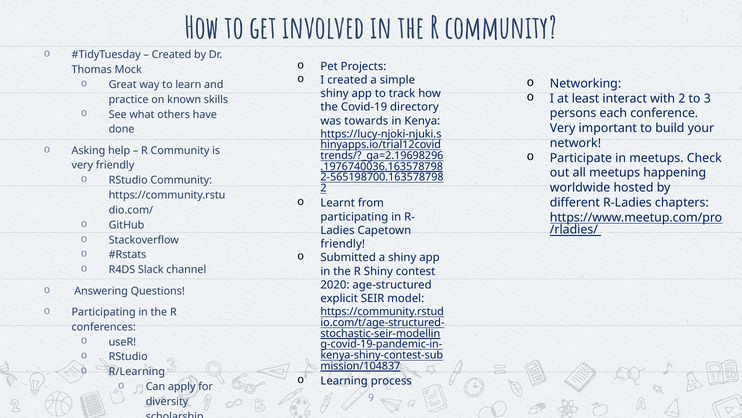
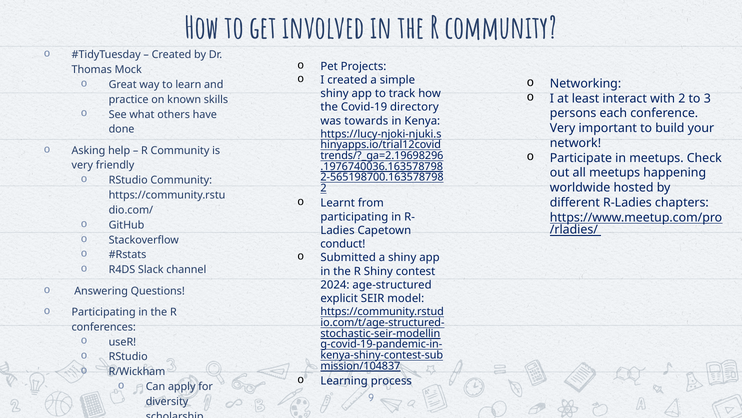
friendly at (343, 244): friendly -> conduct
2020: 2020 -> 2024
R/Learning: R/Learning -> R/Wickham
